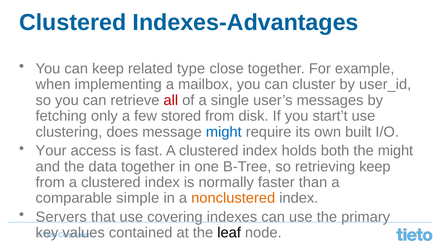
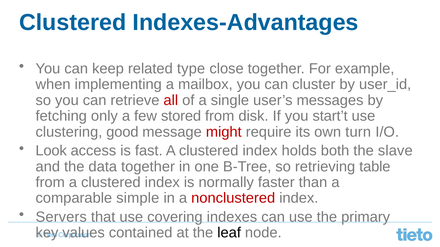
does: does -> good
might at (224, 132) colour: blue -> red
built: built -> turn
Your: Your -> Look
the might: might -> slave
retrieving keep: keep -> table
nonclustered colour: orange -> red
